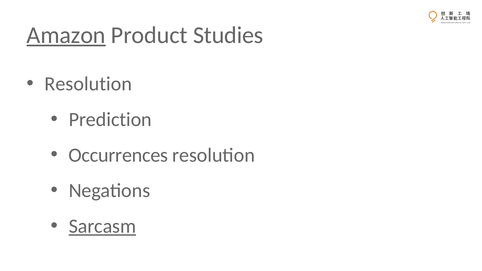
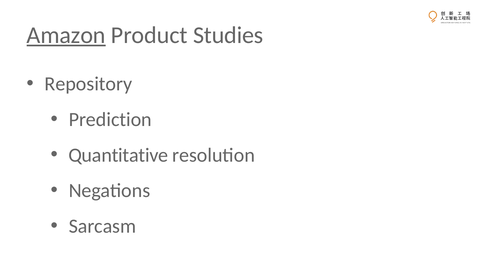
Resolution at (88, 84): Resolution -> Repository
Occurrences: Occurrences -> Quantitative
Sarcasm underline: present -> none
